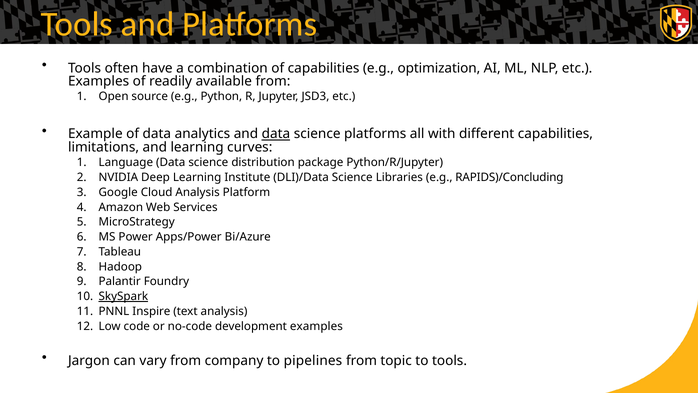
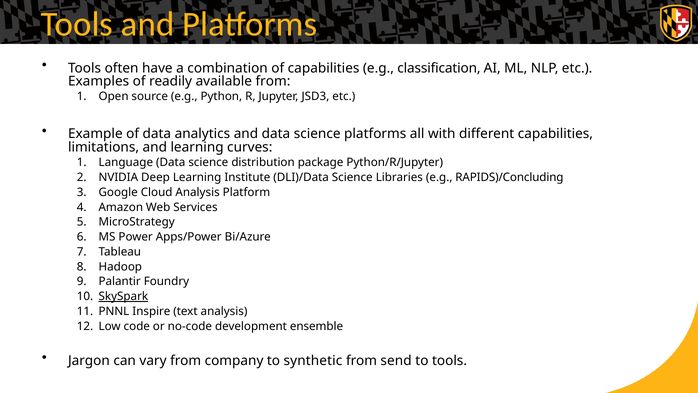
optimization: optimization -> classification
data at (276, 134) underline: present -> none
development examples: examples -> ensemble
pipelines: pipelines -> synthetic
topic: topic -> send
